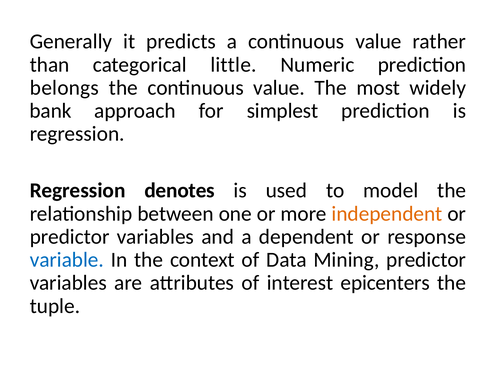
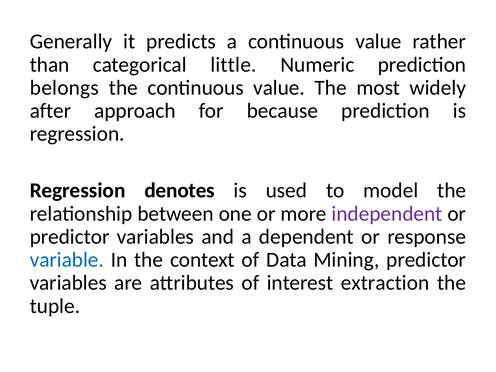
bank: bank -> after
simplest: simplest -> because
independent colour: orange -> purple
epicenters: epicenters -> extraction
